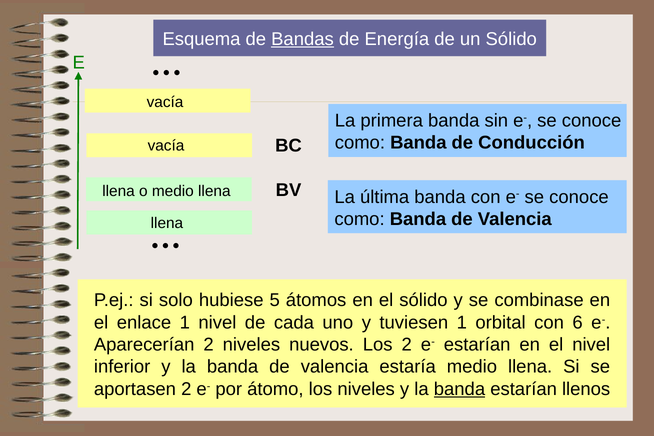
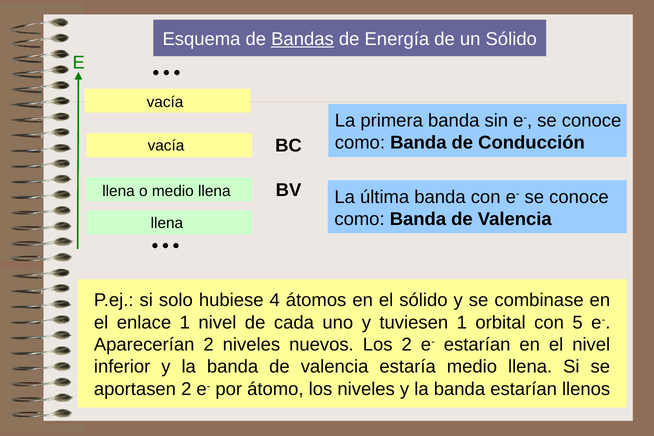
5: 5 -> 4
6: 6 -> 5
banda at (459, 389) underline: present -> none
